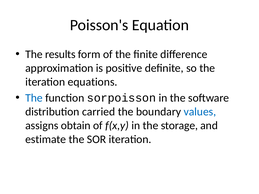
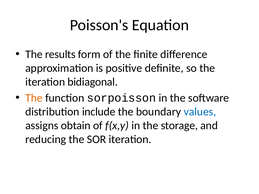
equations: equations -> bidiagonal
The at (34, 98) colour: blue -> orange
carried: carried -> include
estimate: estimate -> reducing
